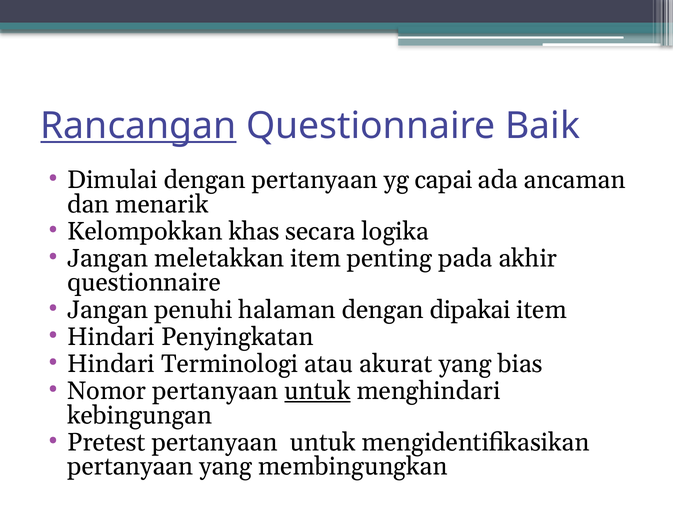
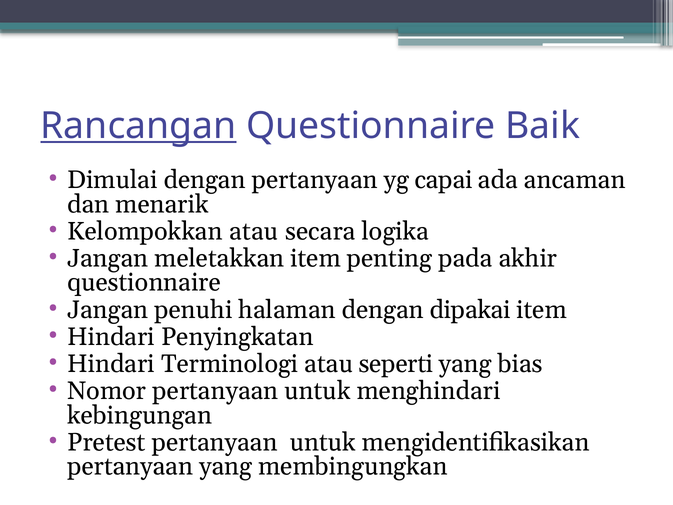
Kelompokkan khas: khas -> atau
akurat: akurat -> seperti
untuk at (317, 391) underline: present -> none
